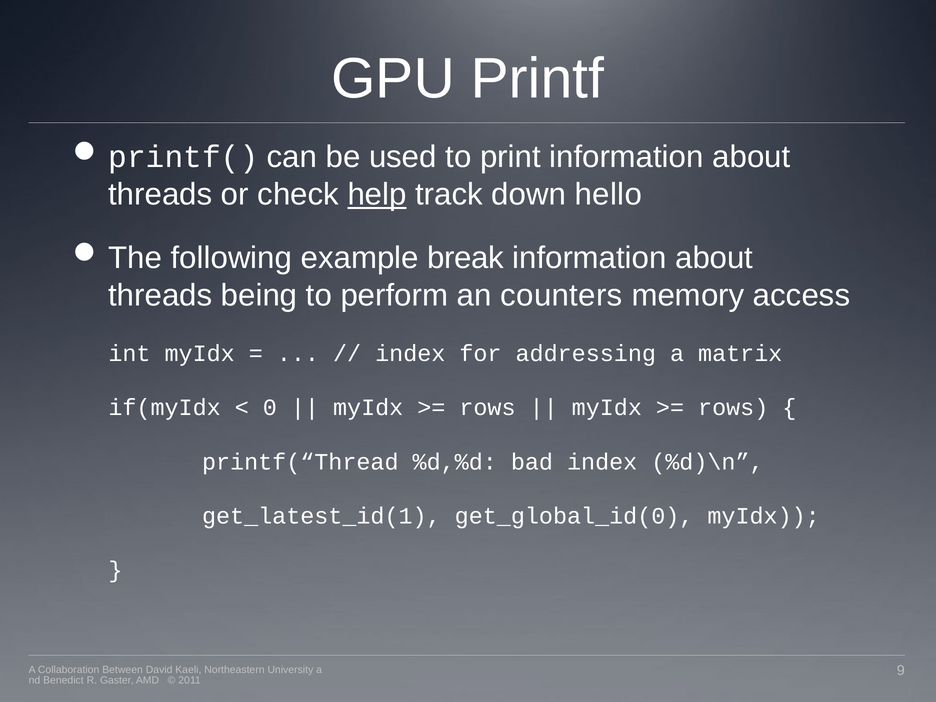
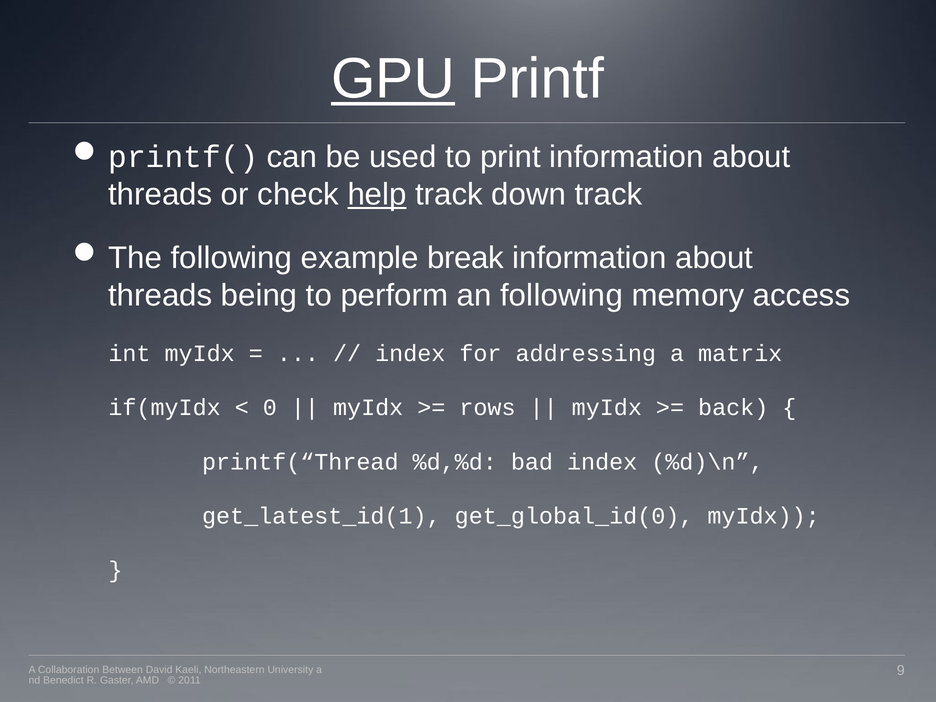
GPU underline: none -> present
down hello: hello -> track
an counters: counters -> following
rows at (733, 408): rows -> back
